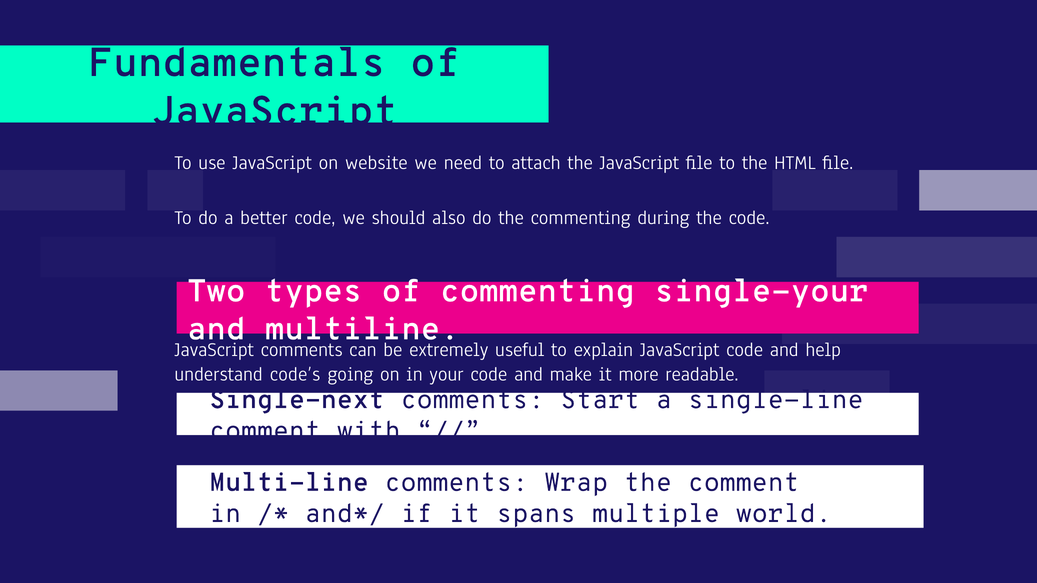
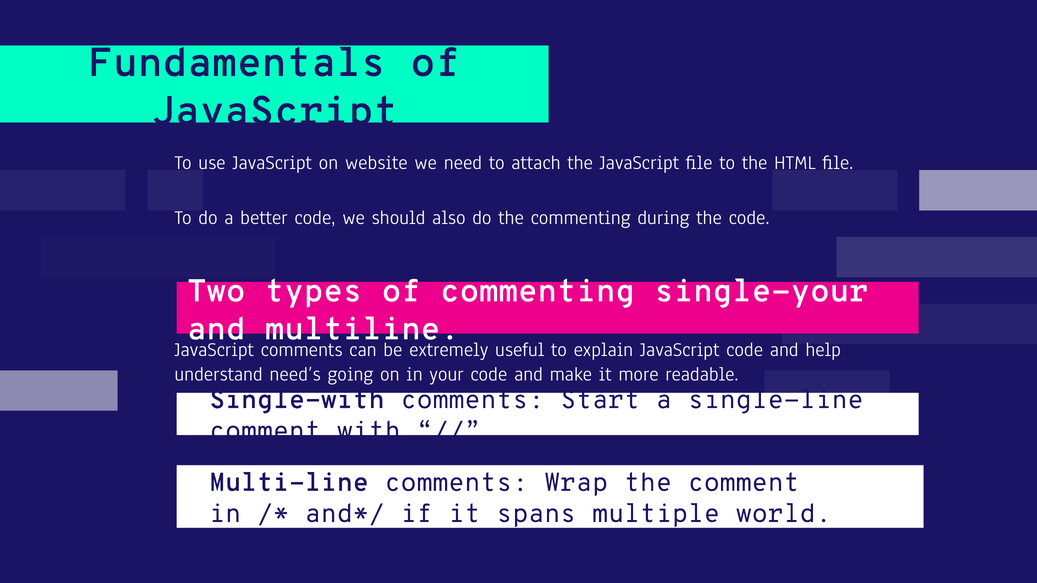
code’s: code’s -> need’s
Single-next: Single-next -> Single-with
